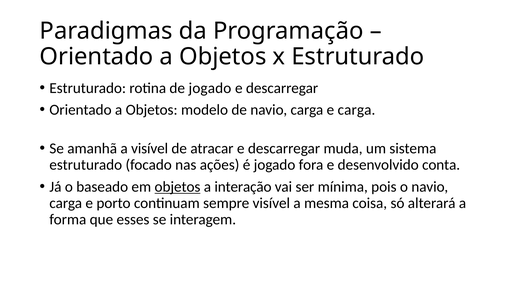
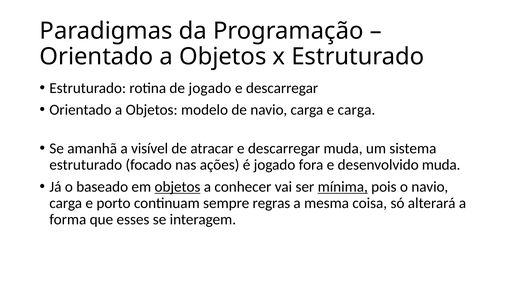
desenvolvido conta: conta -> muda
interação: interação -> conhecer
mínima underline: none -> present
sempre visível: visível -> regras
